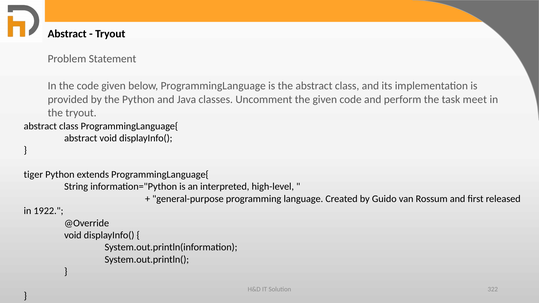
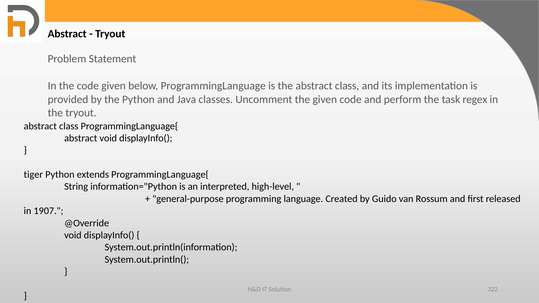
meet: meet -> regex
1922: 1922 -> 1907
